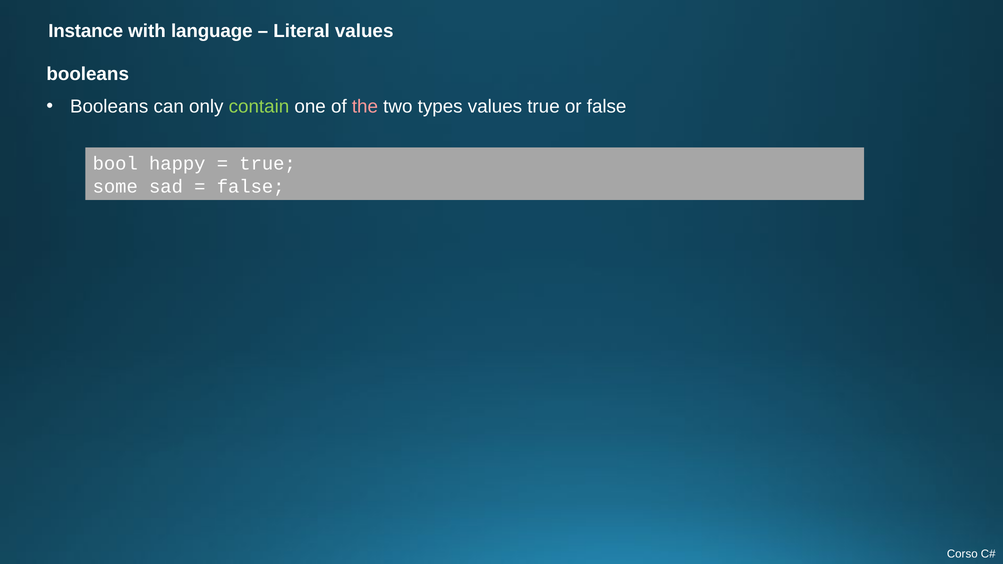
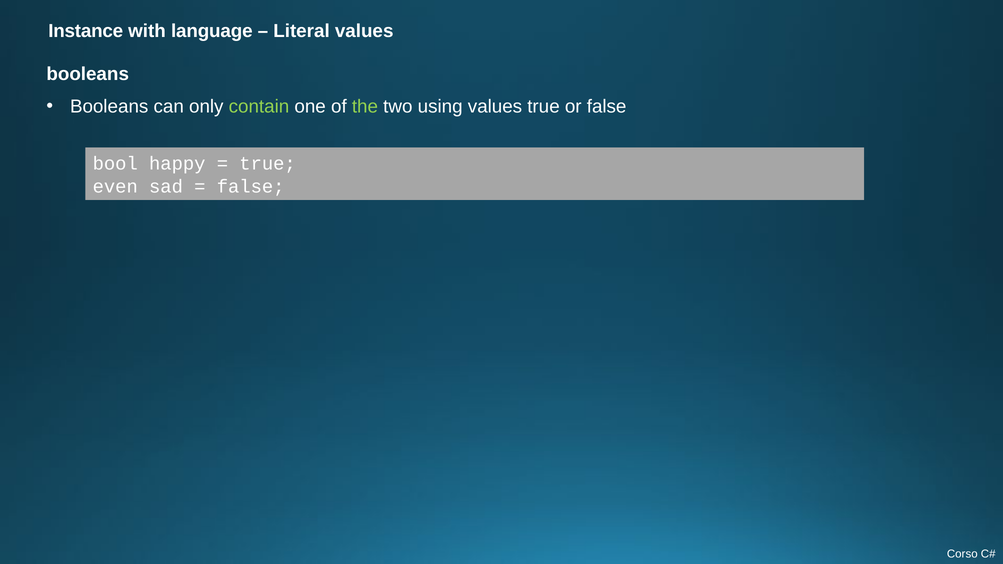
the colour: pink -> light green
types: types -> using
some: some -> even
